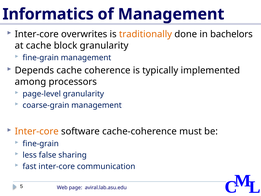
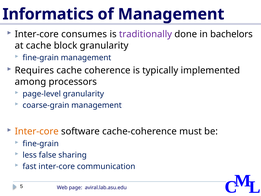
overwrites: overwrites -> consumes
traditionally colour: orange -> purple
Depends: Depends -> Requires
